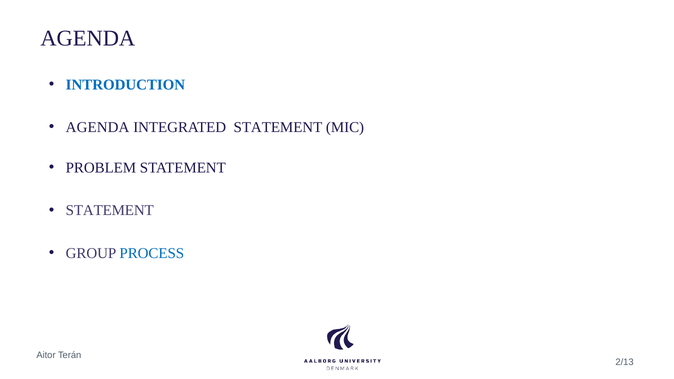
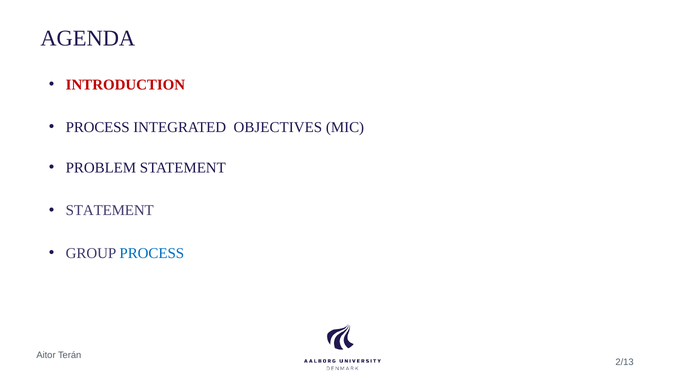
INTRODUCTION colour: blue -> red
AGENDA at (98, 127): AGENDA -> PROCESS
INTEGRATED STATEMENT: STATEMENT -> OBJECTIVES
